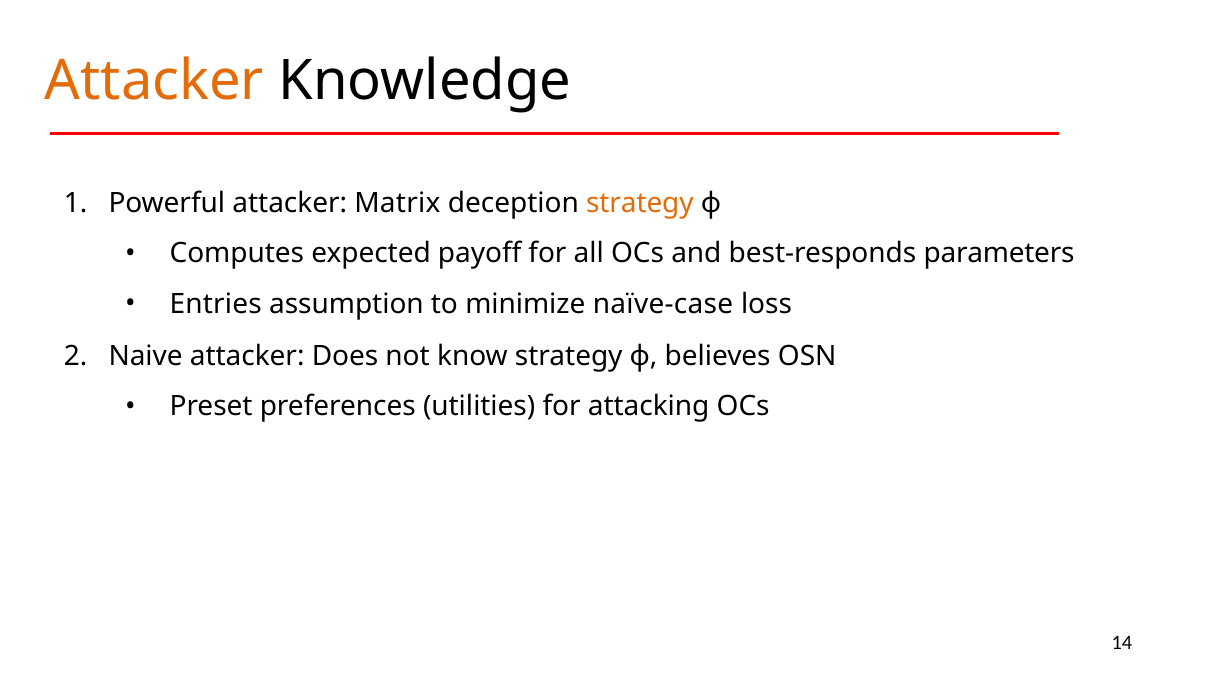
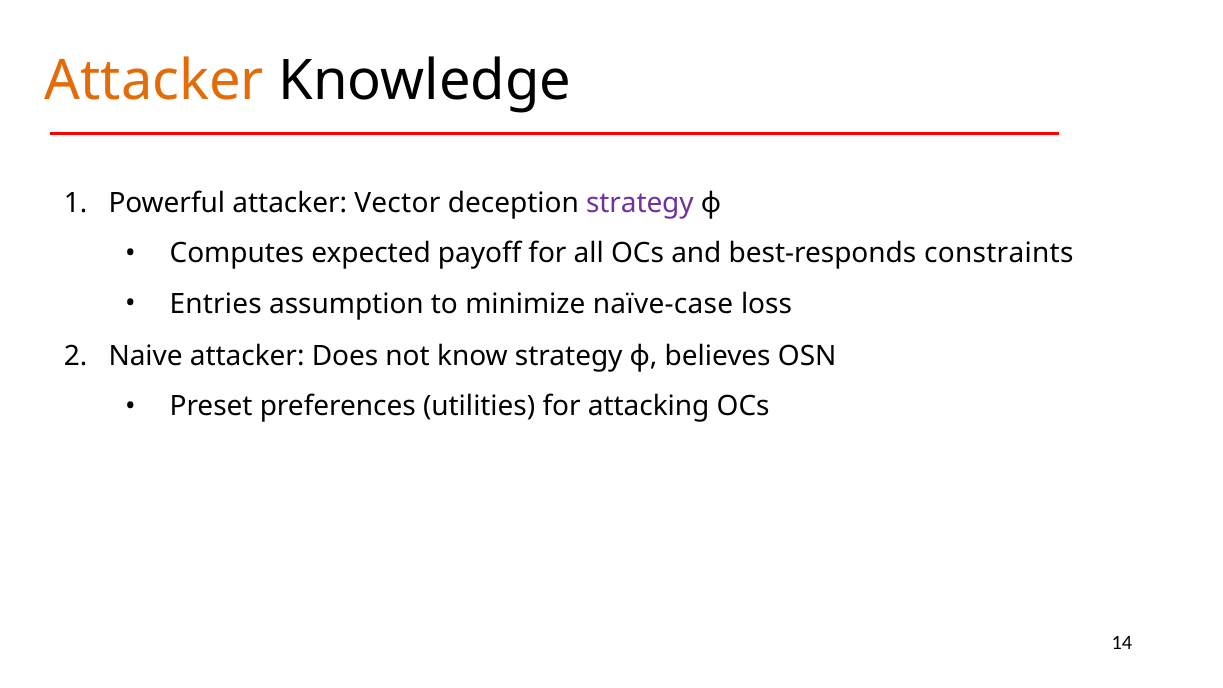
Matrix: Matrix -> Vector
strategy at (640, 203) colour: orange -> purple
parameters: parameters -> constraints
